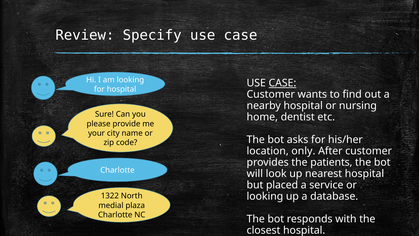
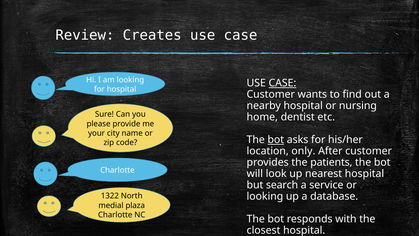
Specify: Specify -> Creates
bot at (276, 140) underline: none -> present
placed: placed -> search
